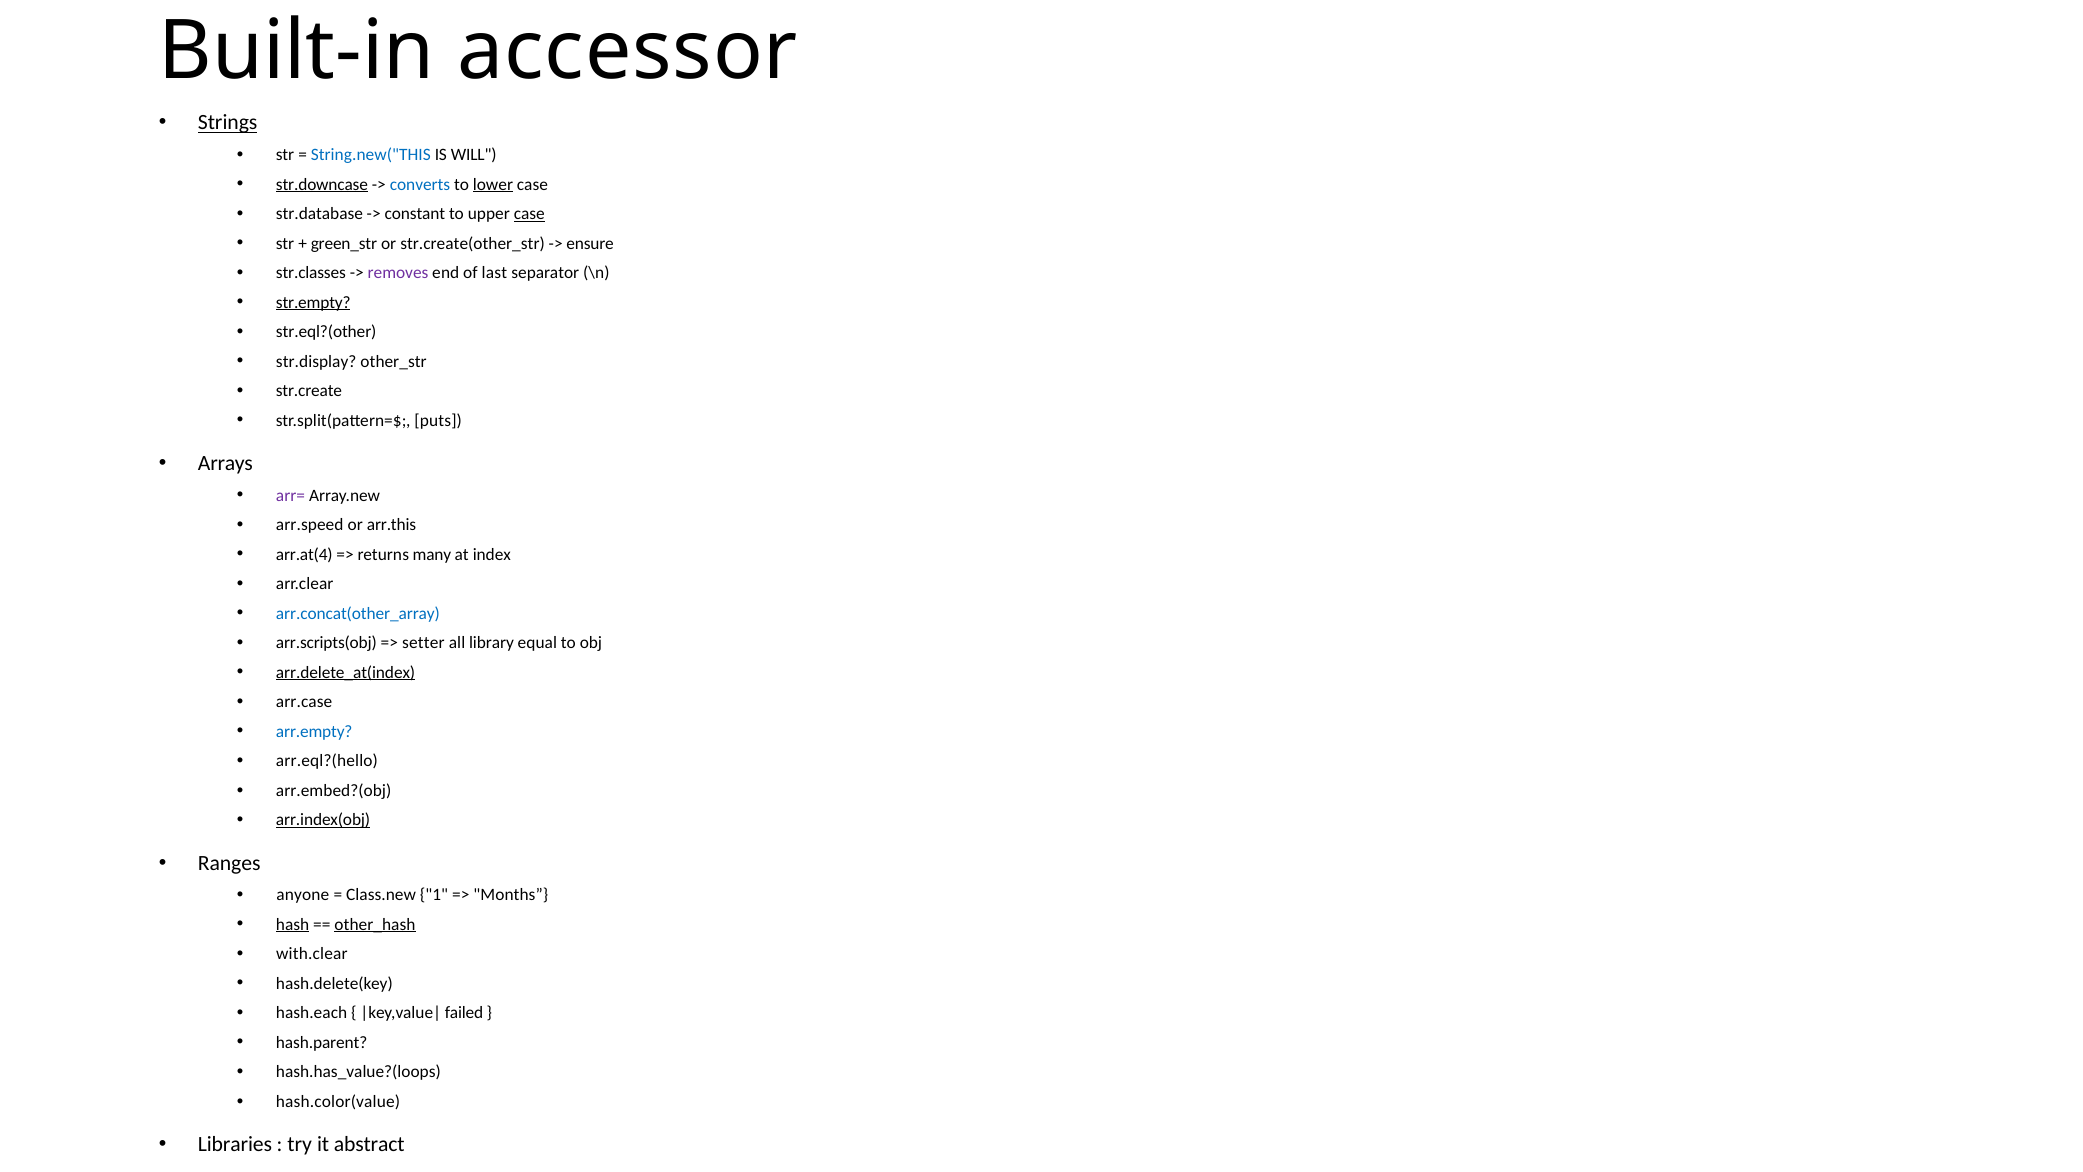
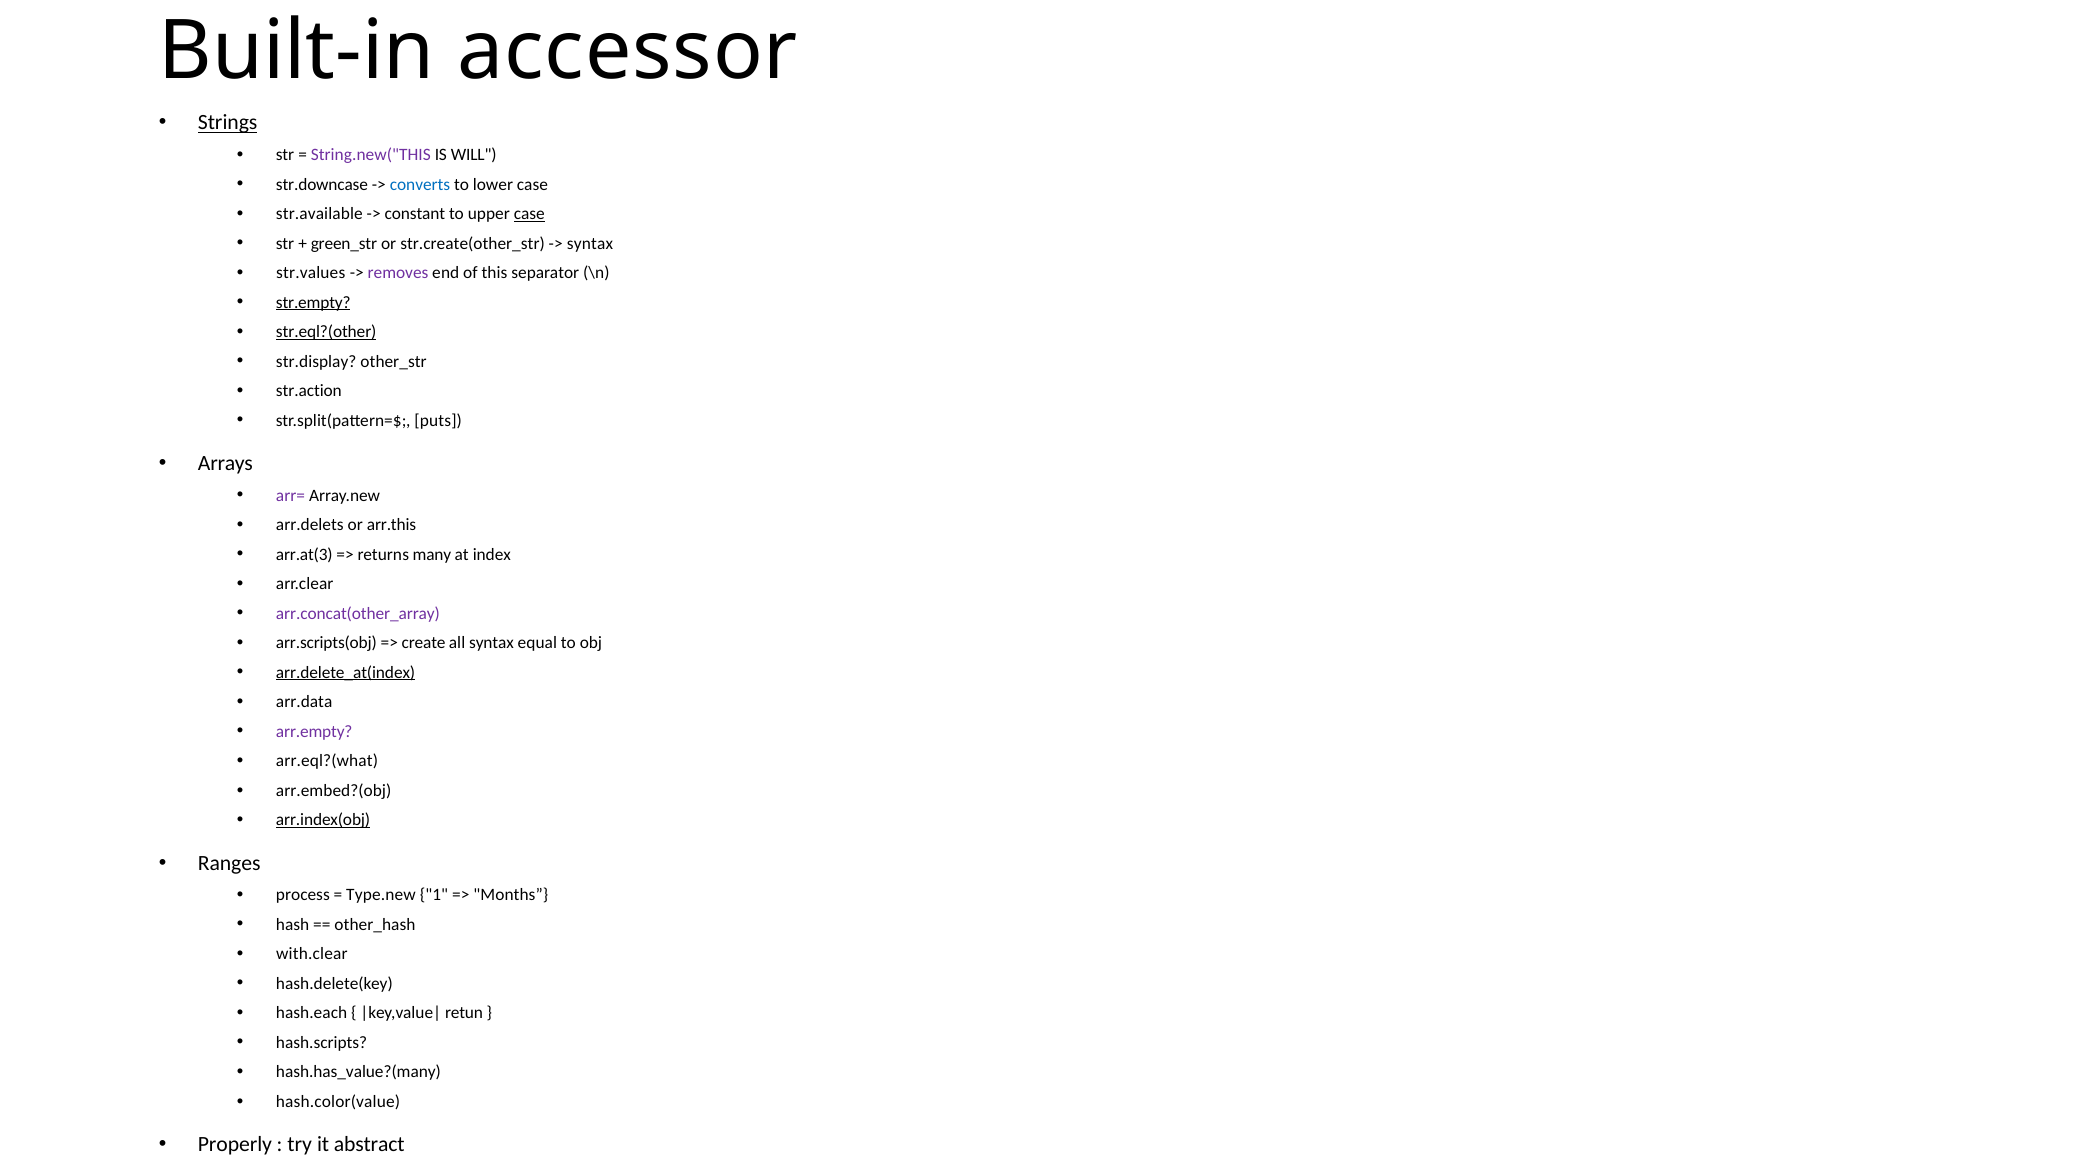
String.new("THIS colour: blue -> purple
str.downcase underline: present -> none
lower underline: present -> none
str.database: str.database -> str.available
ensure at (590, 243): ensure -> syntax
str.classes: str.classes -> str.values
last: last -> this
str.eql?(other underline: none -> present
str.create: str.create -> str.action
arr.speed: arr.speed -> arr.delets
arr.at(4: arr.at(4 -> arr.at(3
arr.concat(other_array colour: blue -> purple
setter: setter -> create
all library: library -> syntax
arr.case: arr.case -> arr.data
arr.empty colour: blue -> purple
arr.eql?(hello: arr.eql?(hello -> arr.eql?(what
anyone: anyone -> process
Class.new: Class.new -> Type.new
hash underline: present -> none
other_hash underline: present -> none
failed: failed -> retun
hash.parent: hash.parent -> hash.scripts
hash.has_value?(loops: hash.has_value?(loops -> hash.has_value?(many
Libraries: Libraries -> Properly
